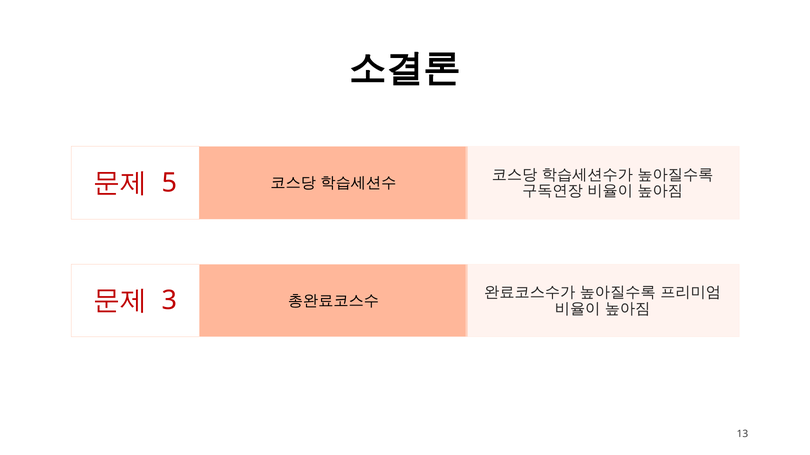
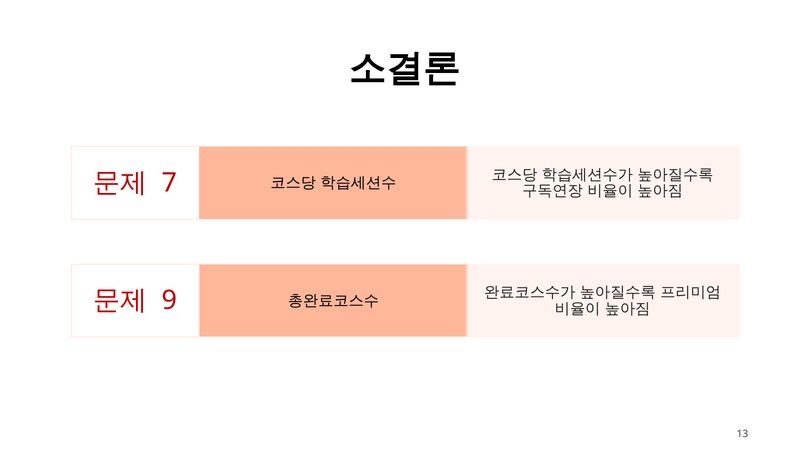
5: 5 -> 7
3: 3 -> 9
